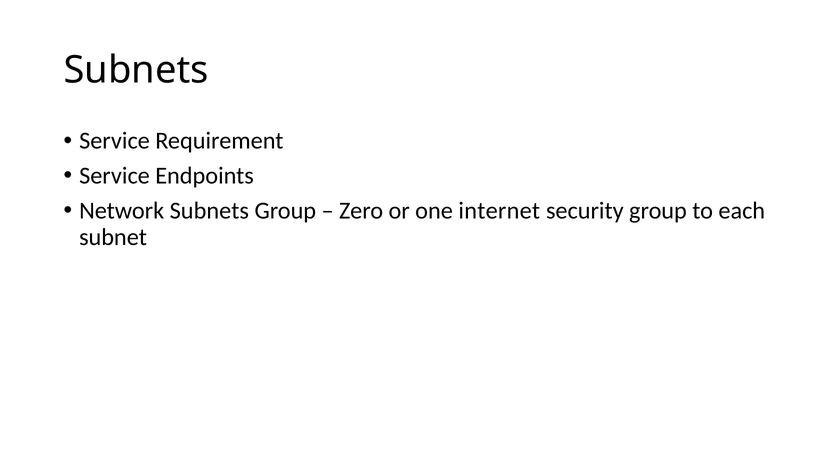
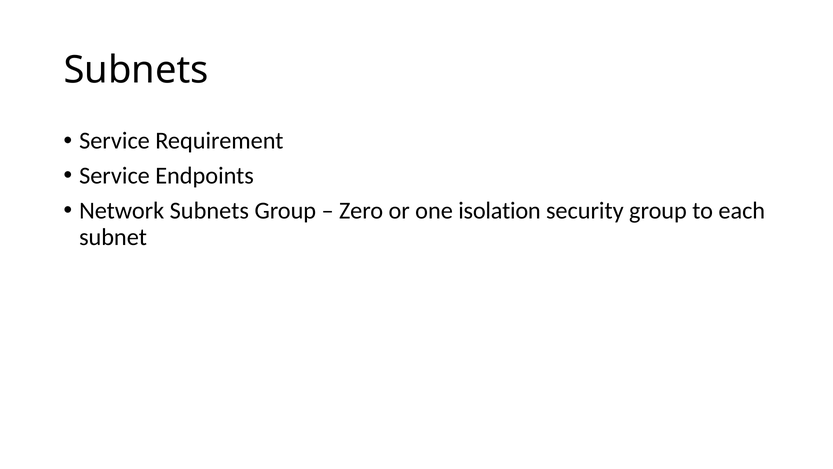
internet: internet -> isolation
